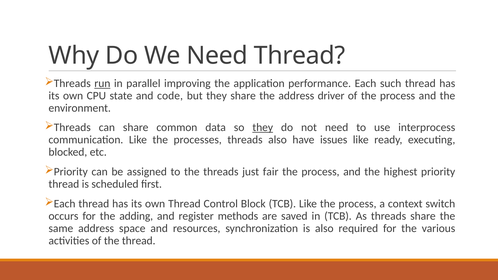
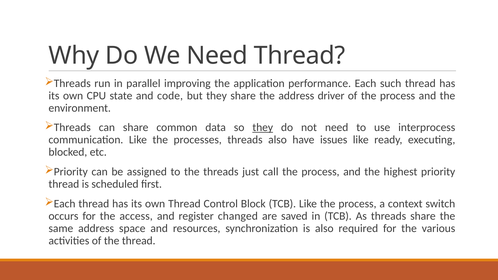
run underline: present -> none
fair: fair -> call
adding: adding -> access
methods: methods -> changed
